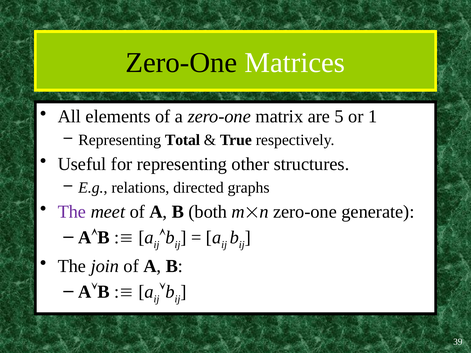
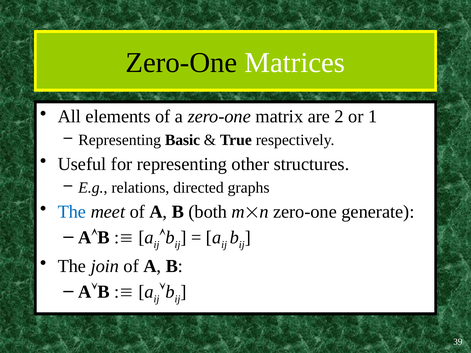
5: 5 -> 2
Total: Total -> Basic
The at (72, 212) colour: purple -> blue
